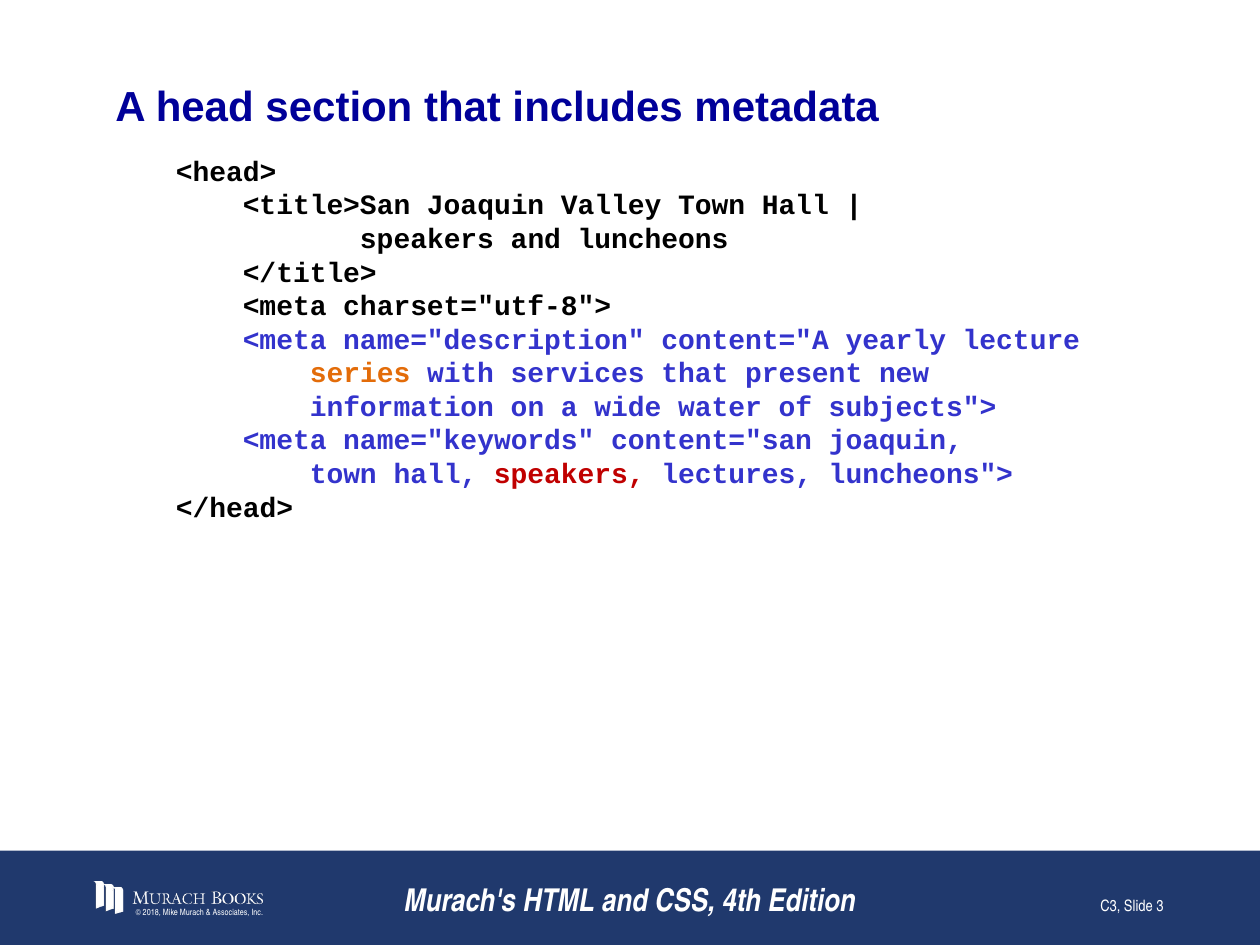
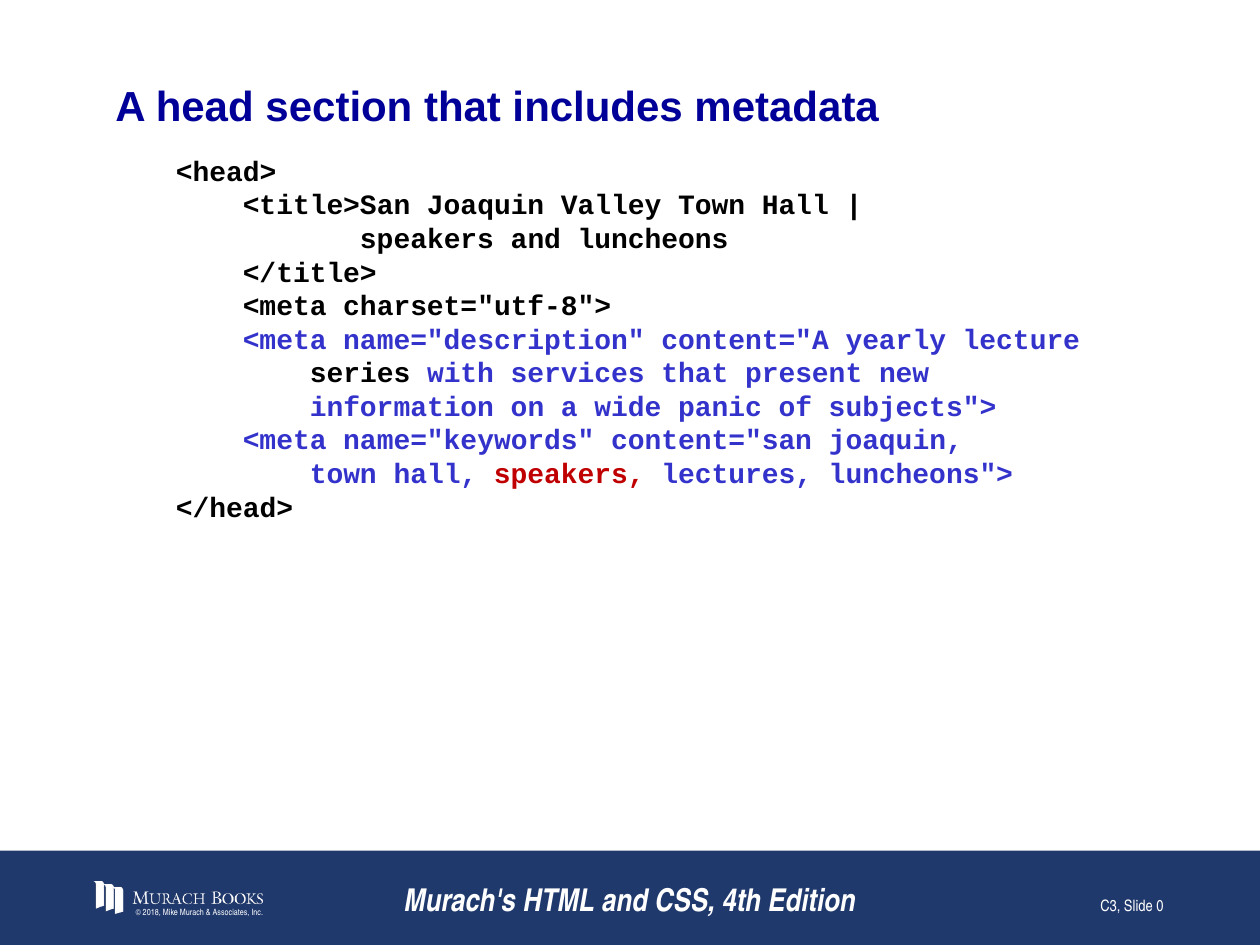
series colour: orange -> black
water: water -> panic
3: 3 -> 0
